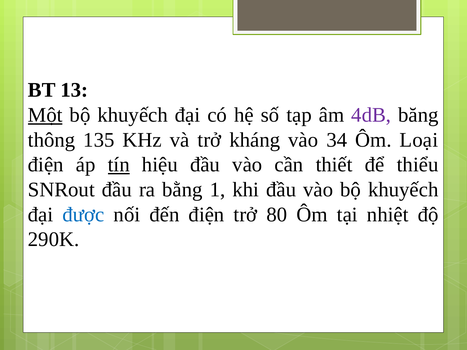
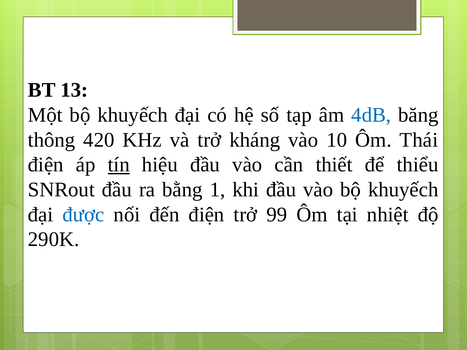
Một underline: present -> none
4dB colour: purple -> blue
135: 135 -> 420
34: 34 -> 10
Loại: Loại -> Thái
80: 80 -> 99
